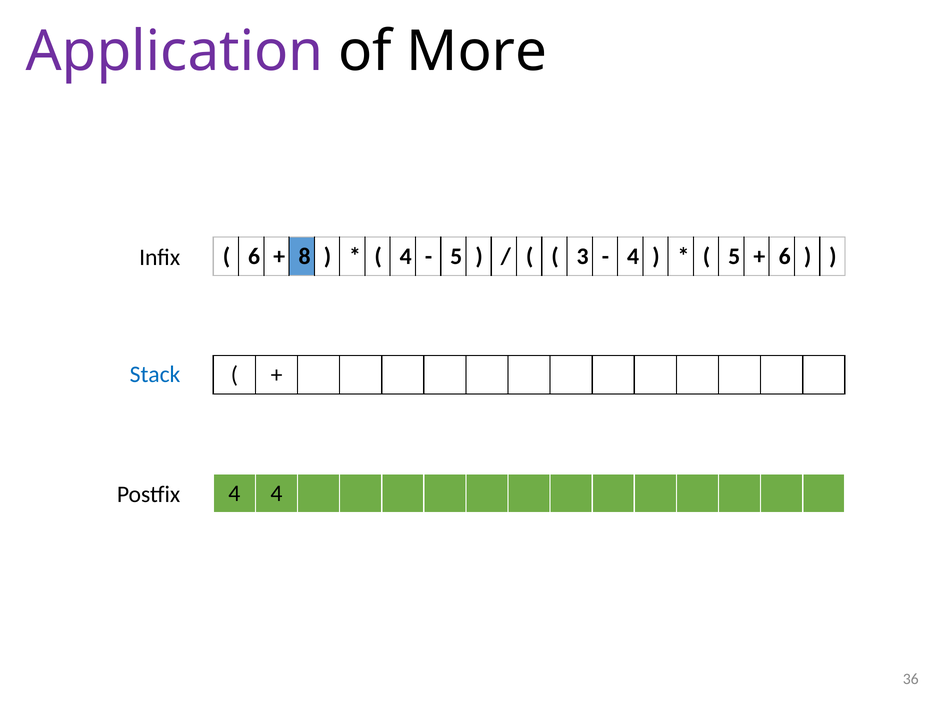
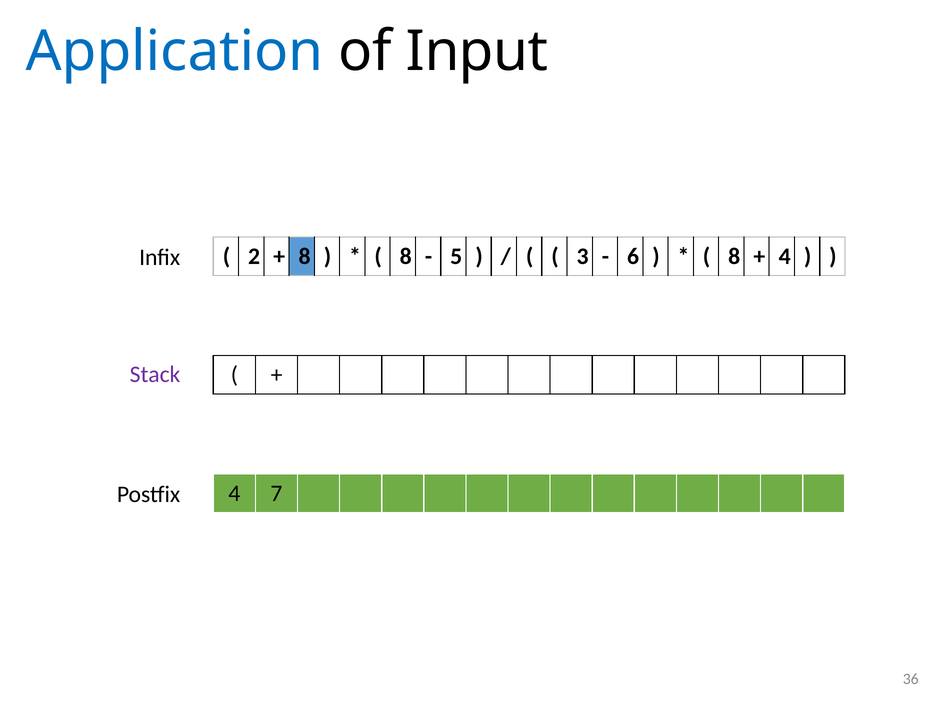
Application colour: purple -> blue
More: More -> Input
6 at (254, 256): 6 -> 2
4 at (406, 256): 4 -> 8
4 at (633, 256): 4 -> 6
5 at (734, 256): 5 -> 8
6 at (785, 256): 6 -> 4
Stack colour: blue -> purple
4 4: 4 -> 7
